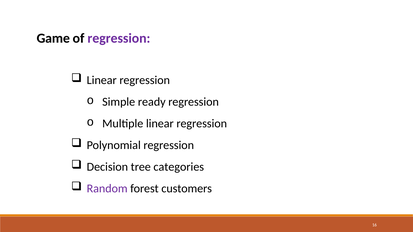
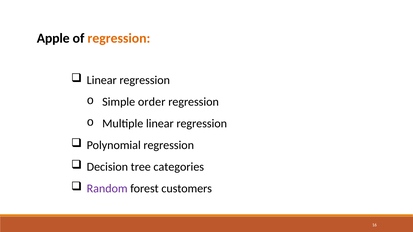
Game: Game -> Apple
regression at (119, 38) colour: purple -> orange
ready: ready -> order
